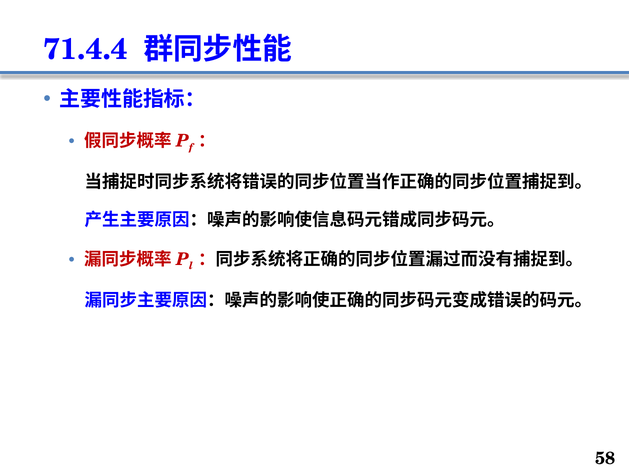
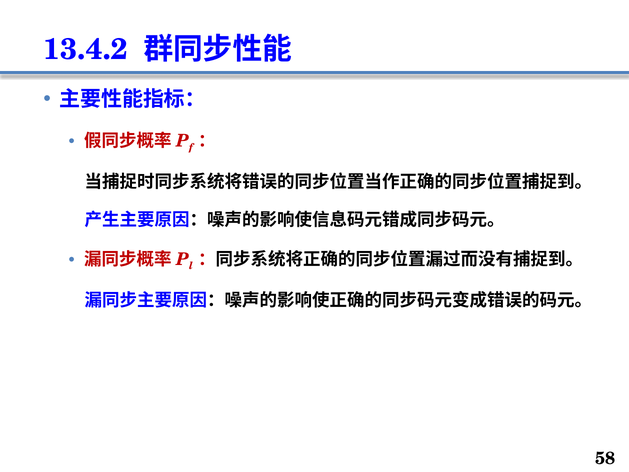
71.4.4: 71.4.4 -> 13.4.2
